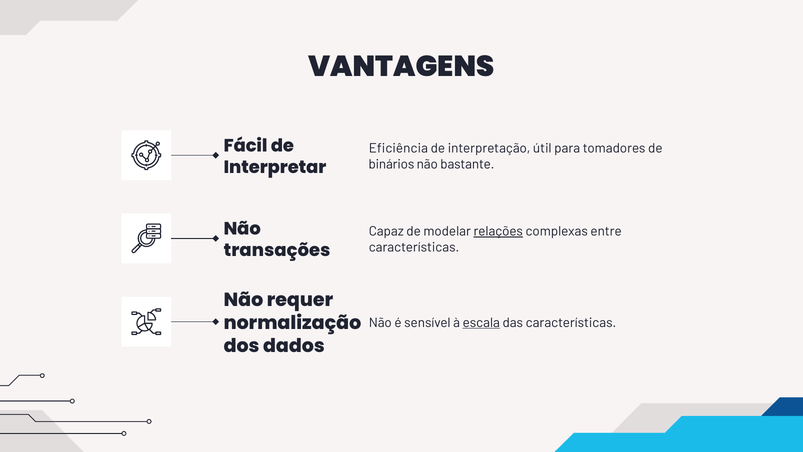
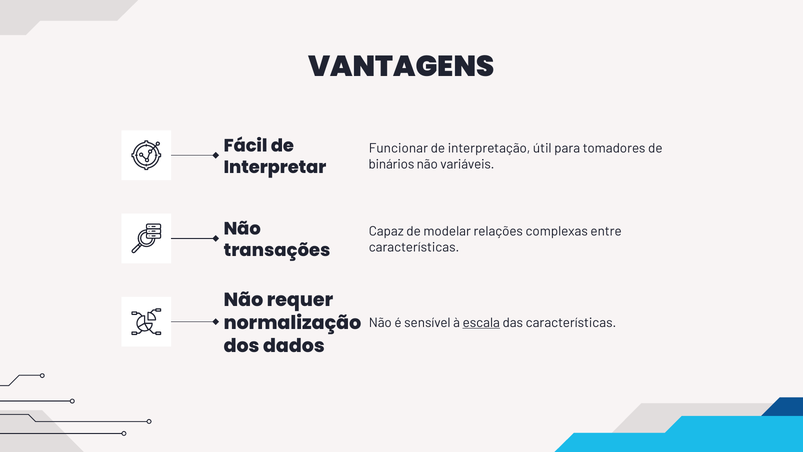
Eficiência: Eficiência -> Funcionar
bastante: bastante -> variáveis
relações underline: present -> none
